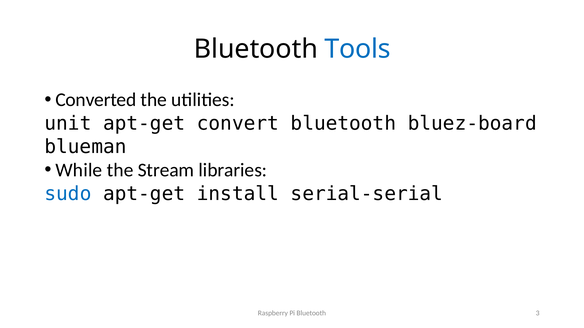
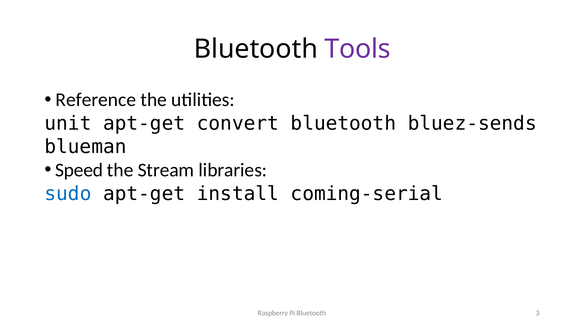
Tools colour: blue -> purple
Converted: Converted -> Reference
bluez-board: bluez-board -> bluez-sends
While: While -> Speed
serial-serial: serial-serial -> coming-serial
